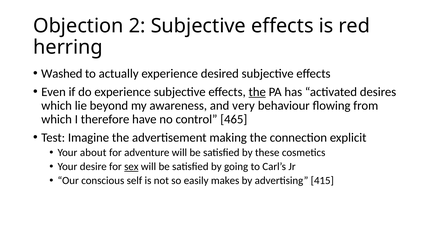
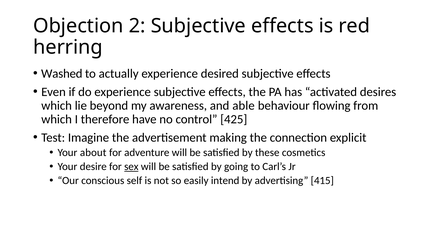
the at (257, 92) underline: present -> none
very: very -> able
465: 465 -> 425
makes: makes -> intend
